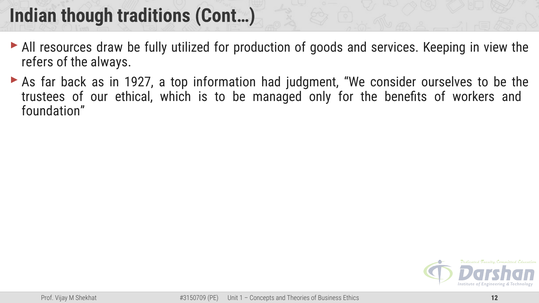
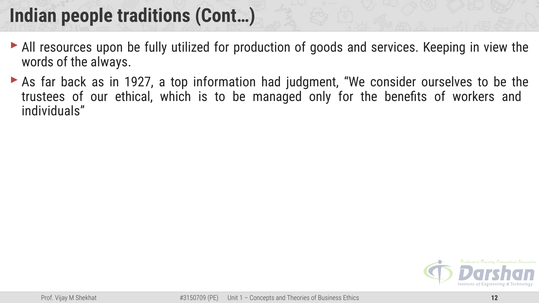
though: though -> people
draw: draw -> upon
refers: refers -> words
foundation: foundation -> individuals
